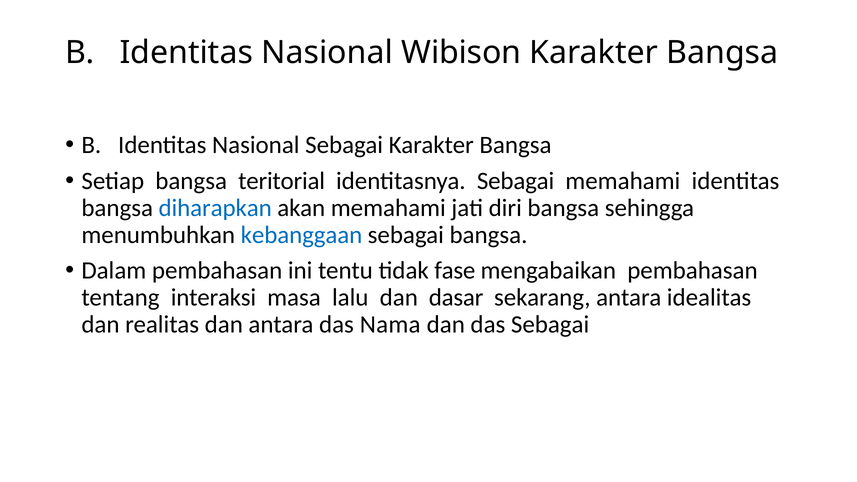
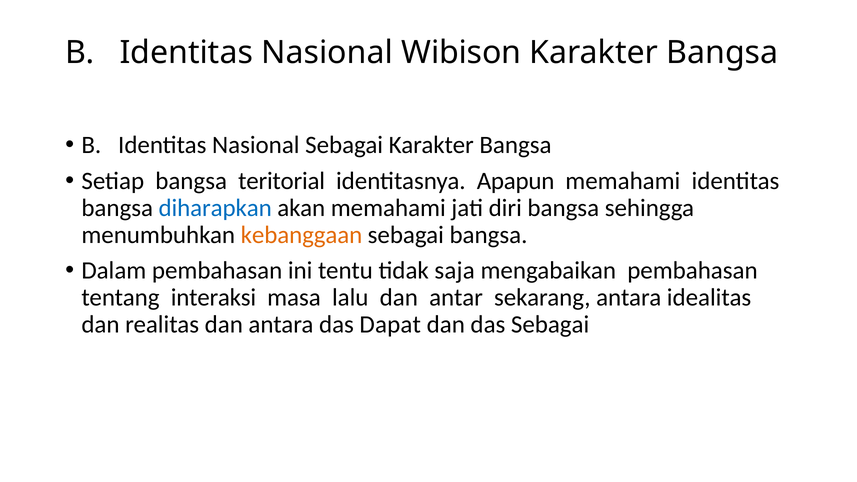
identitasnya Sebagai: Sebagai -> Apapun
kebanggaan colour: blue -> orange
fase: fase -> saja
dasar: dasar -> antar
Nama: Nama -> Dapat
